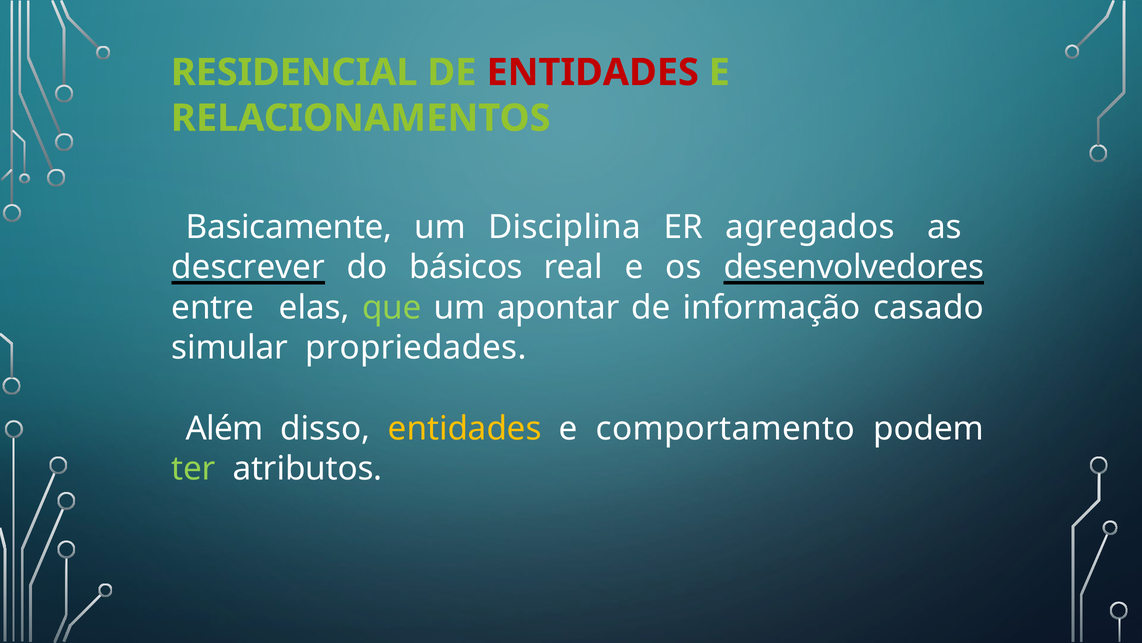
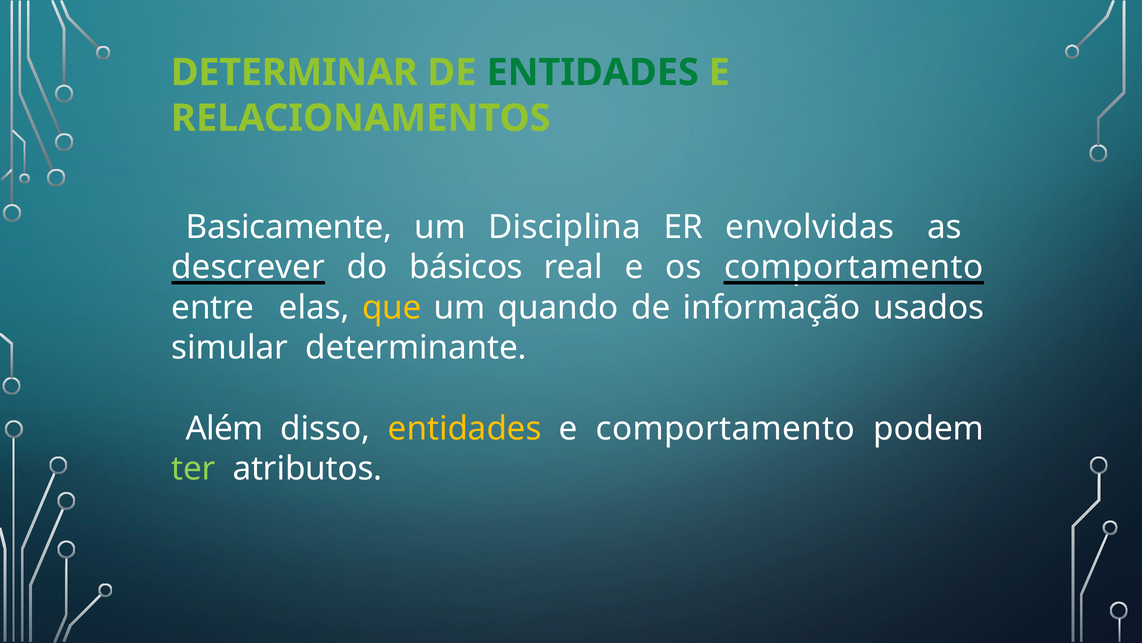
RESIDENCIAL: RESIDENCIAL -> DETERMINAR
ENTIDADES at (593, 72) colour: red -> green
agregados: agregados -> envolvidas
os desenvolvedores: desenvolvedores -> comportamento
que colour: light green -> yellow
apontar: apontar -> quando
casado: casado -> usados
propriedades: propriedades -> determinante
